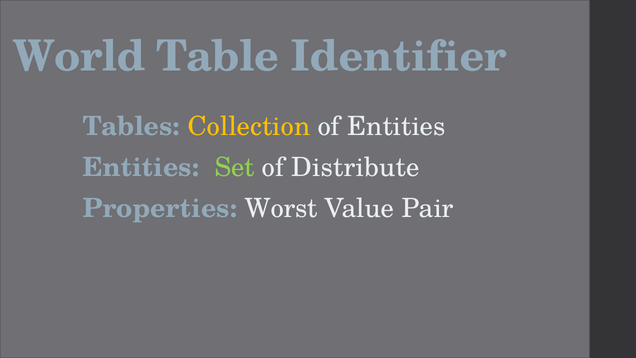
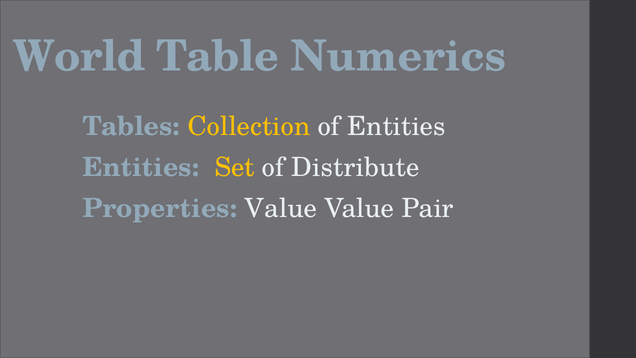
Identifier: Identifier -> Numerics
Set colour: light green -> yellow
Properties Worst: Worst -> Value
